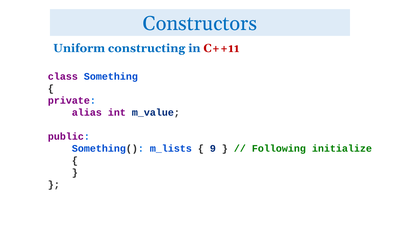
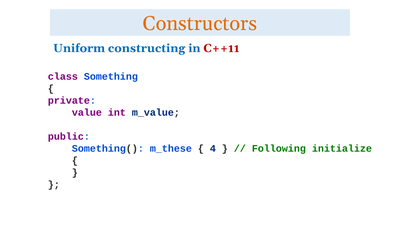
Constructors colour: blue -> orange
alias: alias -> value
m_lists: m_lists -> m_these
9: 9 -> 4
